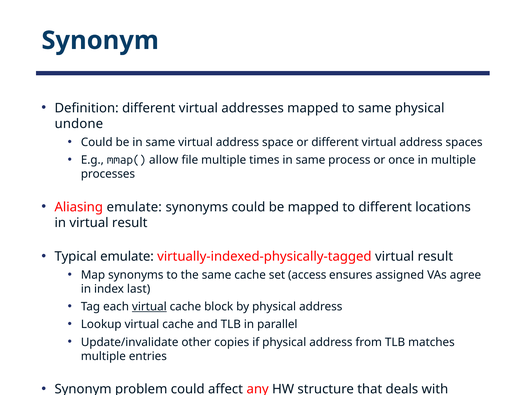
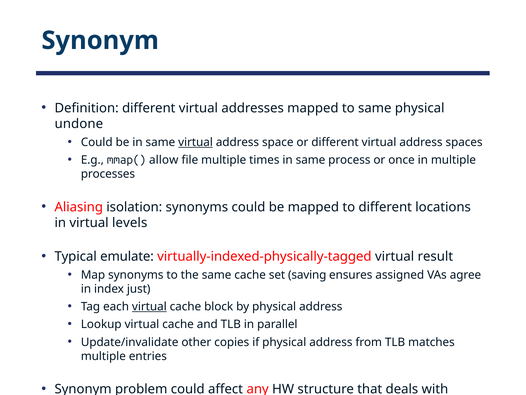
virtual at (196, 142) underline: none -> present
Aliasing emulate: emulate -> isolation
in virtual result: result -> levels
access: access -> saving
last: last -> just
